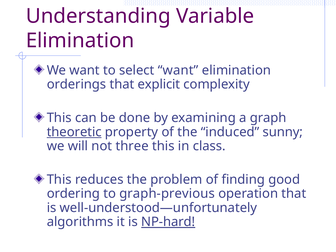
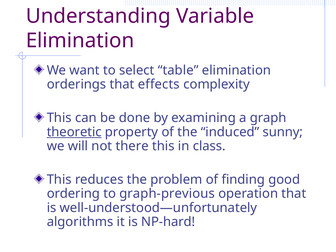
select want: want -> table
explicit: explicit -> effects
three: three -> there
NP-hard underline: present -> none
